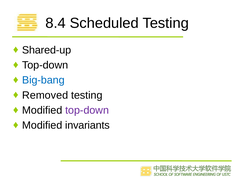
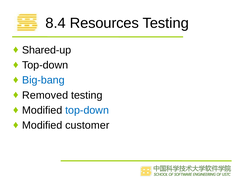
Scheduled: Scheduled -> Resources
top-down at (87, 110) colour: purple -> blue
invariants: invariants -> customer
